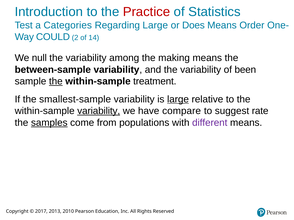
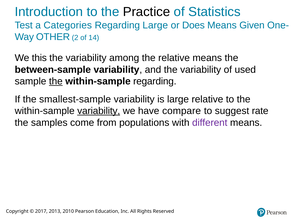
Practice colour: red -> black
Order: Order -> Given
COULD: COULD -> OTHER
null: null -> this
the making: making -> relative
been: been -> used
within-sample treatment: treatment -> regarding
large at (178, 99) underline: present -> none
samples underline: present -> none
